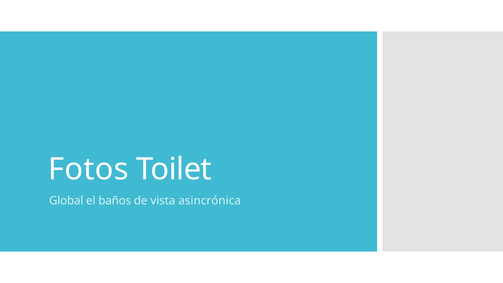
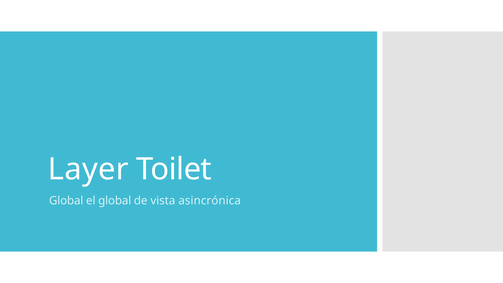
Fotos: Fotos -> Layer
el baños: baños -> global
